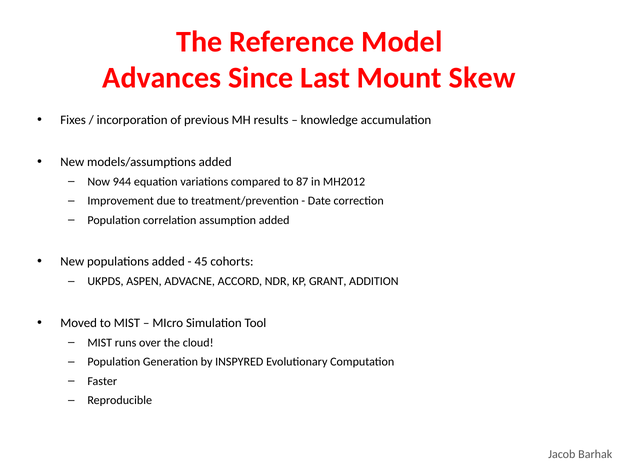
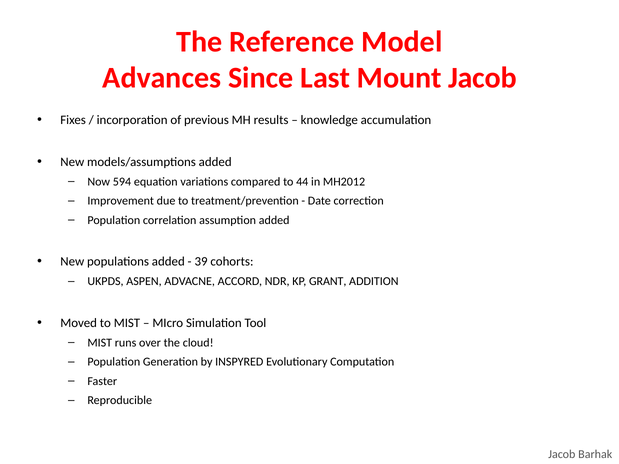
Mount Skew: Skew -> Jacob
944: 944 -> 594
87: 87 -> 44
45: 45 -> 39
